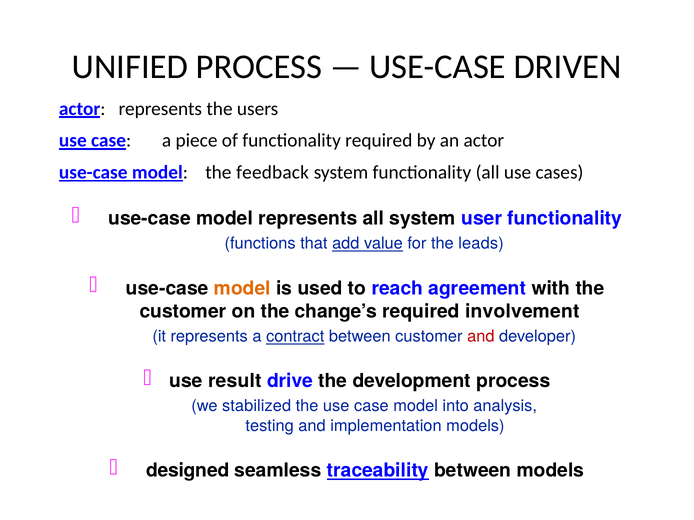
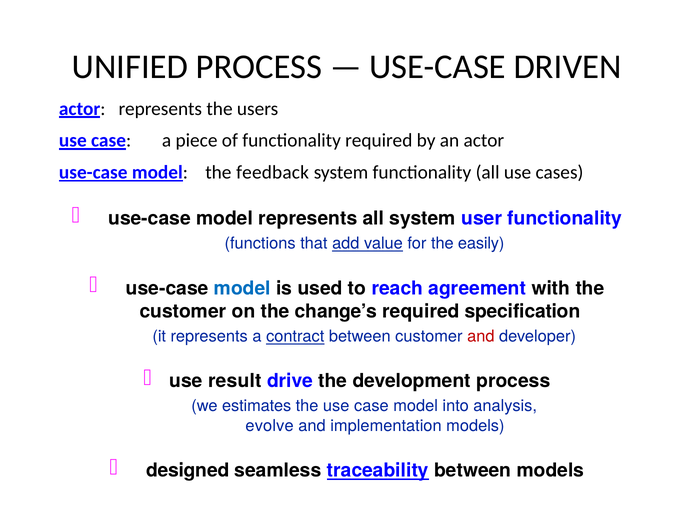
leads: leads -> easily
model at (242, 288) colour: orange -> blue
involvement: involvement -> specification
stabilized: stabilized -> estimates
testing: testing -> evolve
